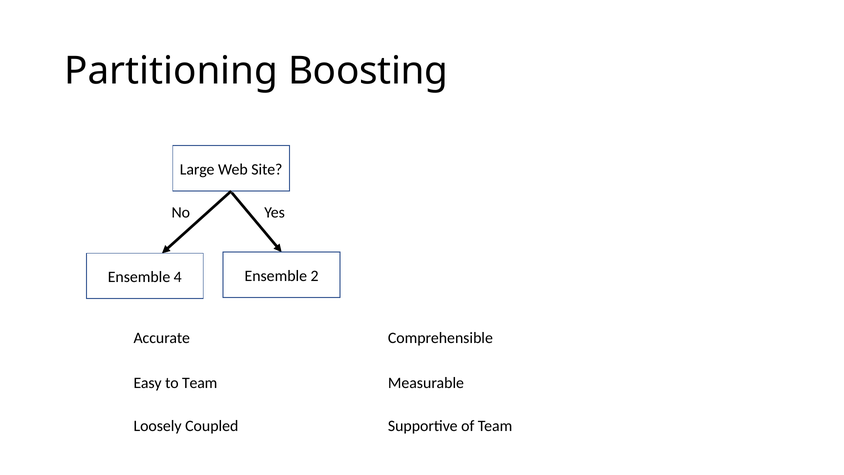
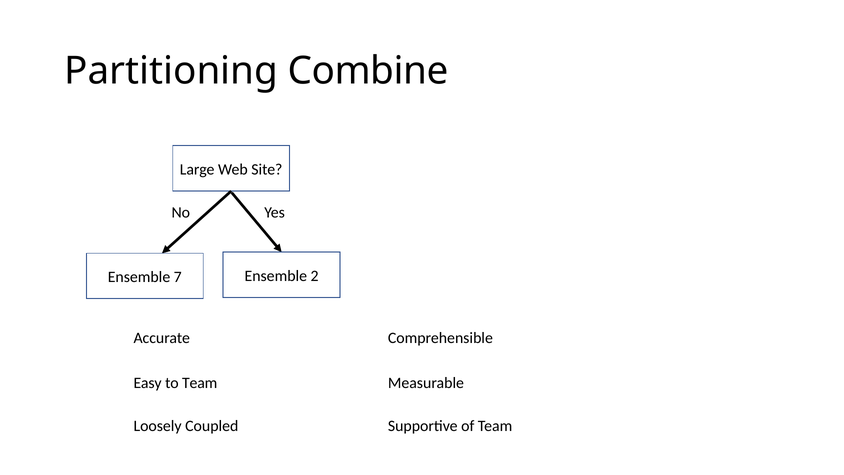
Boosting: Boosting -> Combine
4: 4 -> 7
